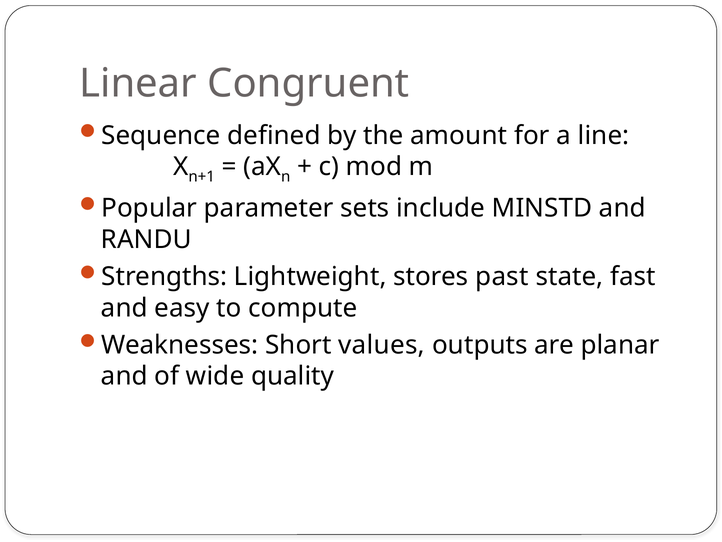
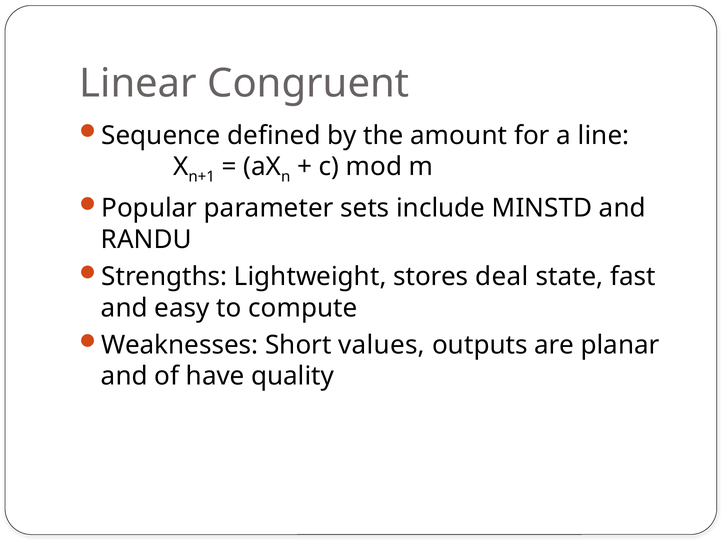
past: past -> deal
wide: wide -> have
